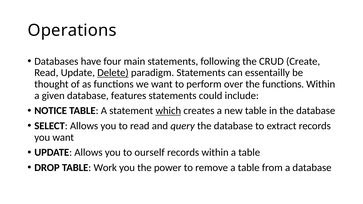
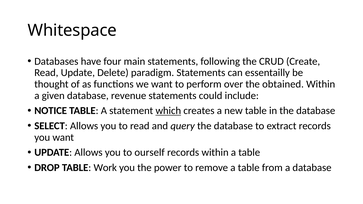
Operations: Operations -> Whitespace
Delete underline: present -> none
the functions: functions -> obtained
features: features -> revenue
